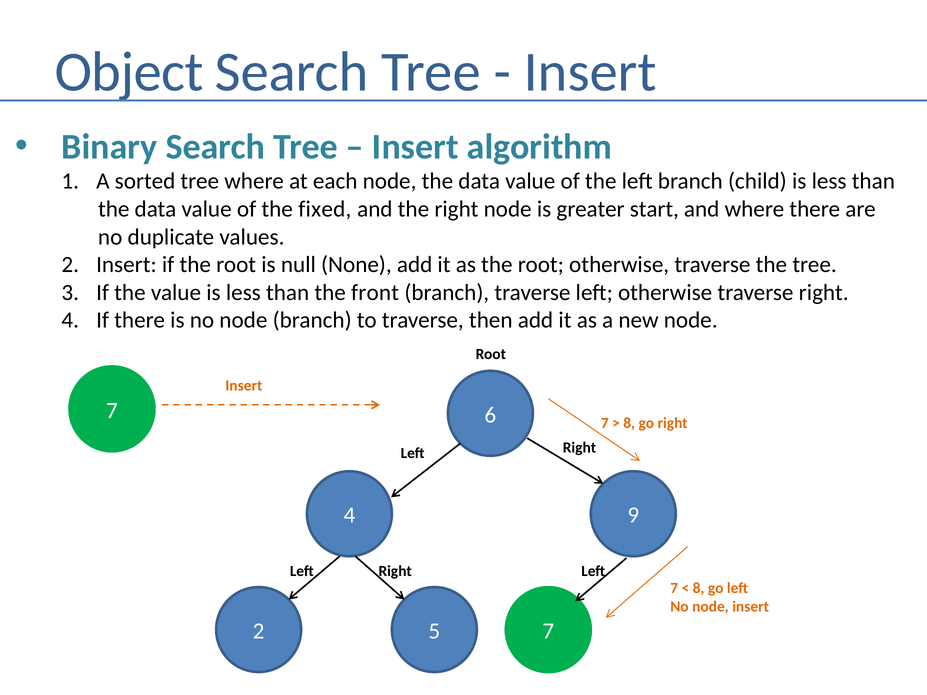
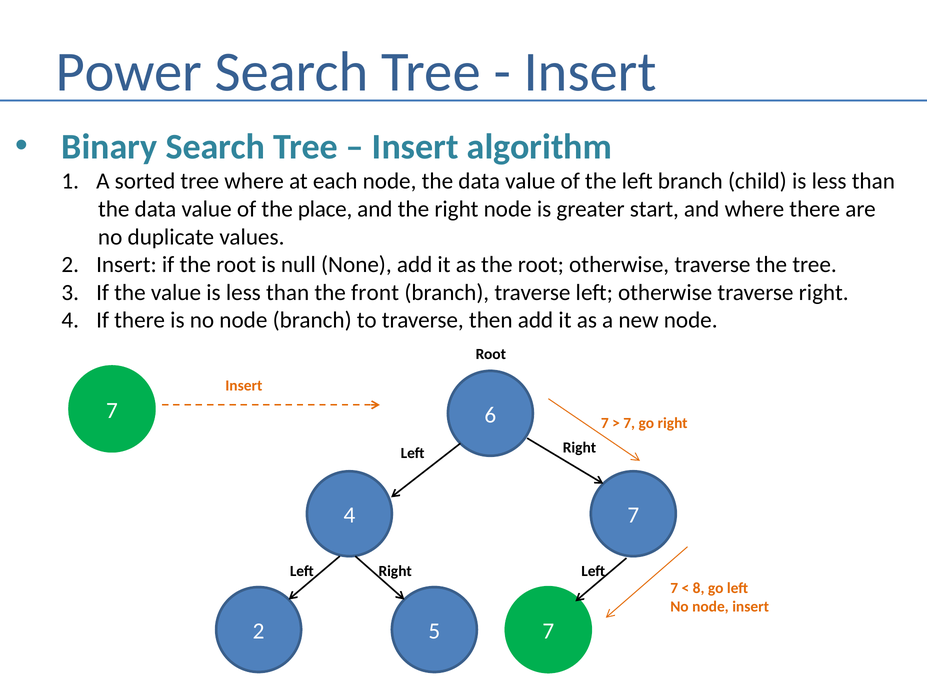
Object: Object -> Power
fixed: fixed -> place
8 at (629, 423): 8 -> 7
4 9: 9 -> 7
